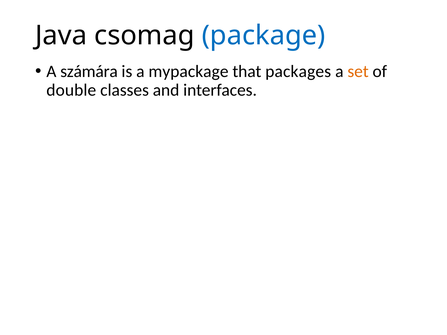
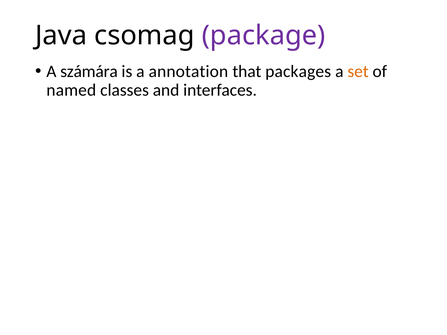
package colour: blue -> purple
mypackage: mypackage -> annotation
double: double -> named
